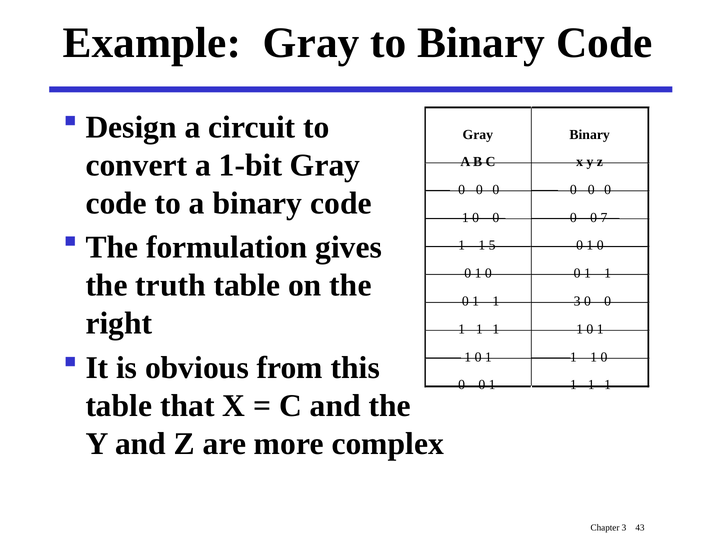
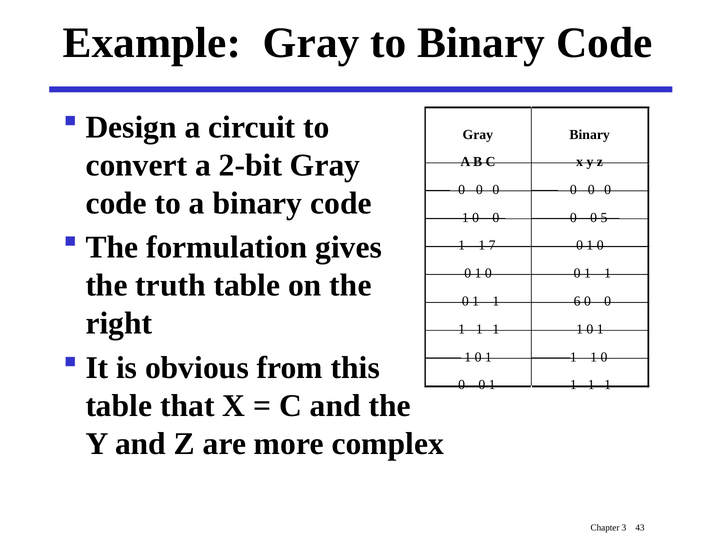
1-bit: 1-bit -> 2-bit
7: 7 -> 5
5: 5 -> 7
1 3: 3 -> 6
